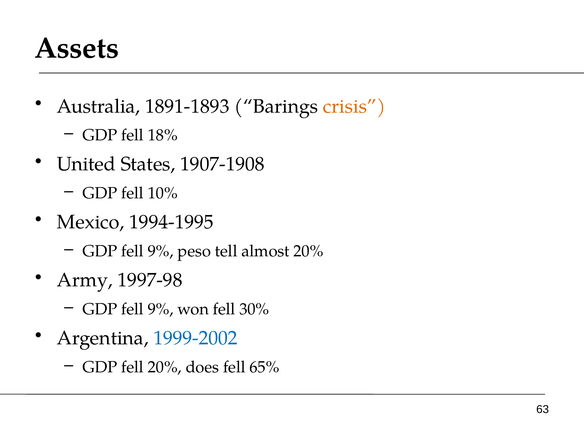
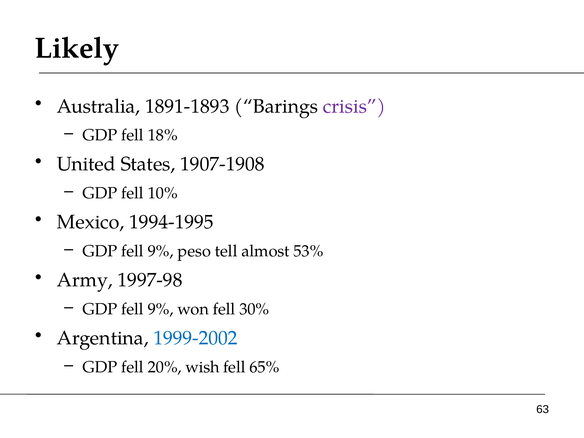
Assets: Assets -> Likely
crisis colour: orange -> purple
almost 20%: 20% -> 53%
does: does -> wish
